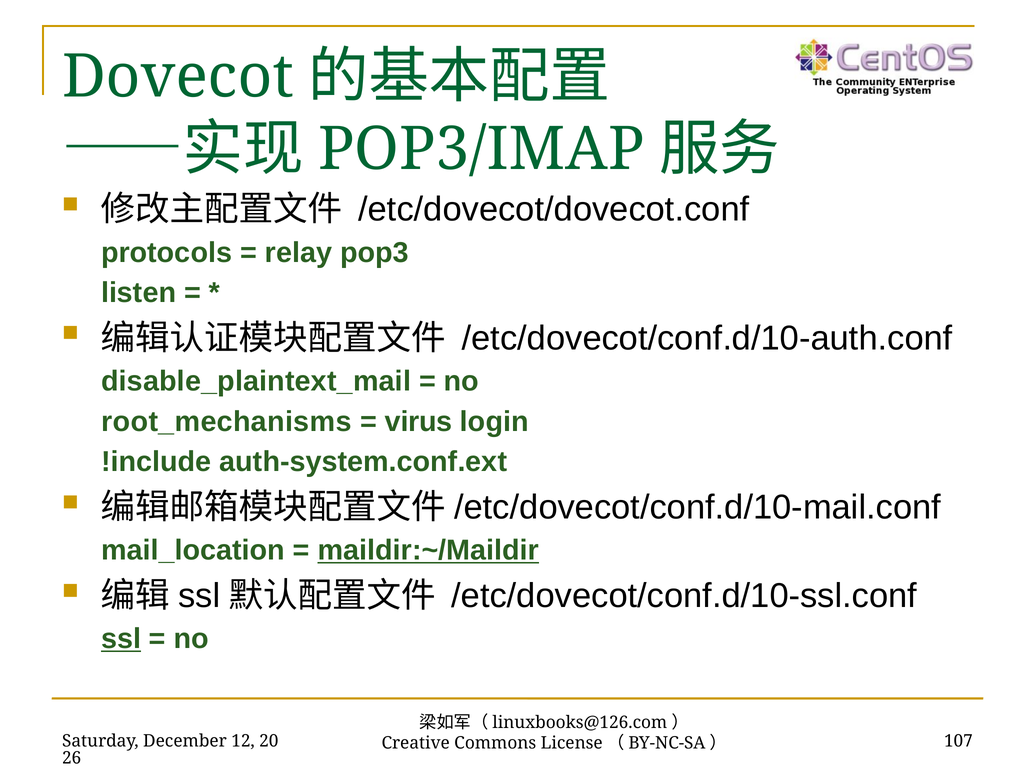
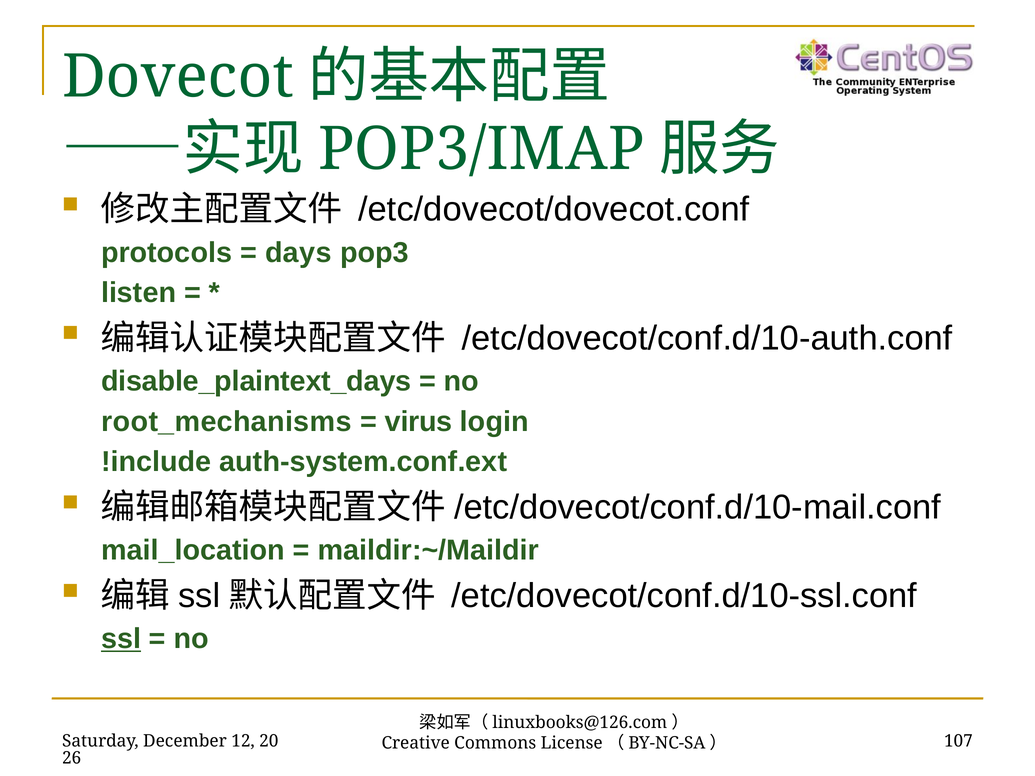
relay: relay -> days
disable_plaintext_mail: disable_plaintext_mail -> disable_plaintext_days
maildir:~/Maildir underline: present -> none
